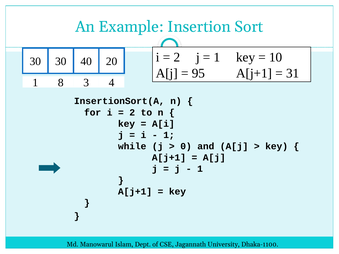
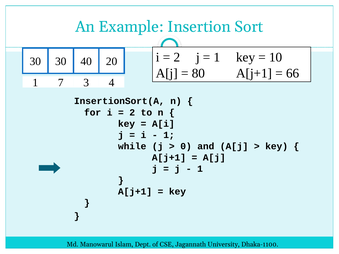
95: 95 -> 80
31: 31 -> 66
8: 8 -> 7
